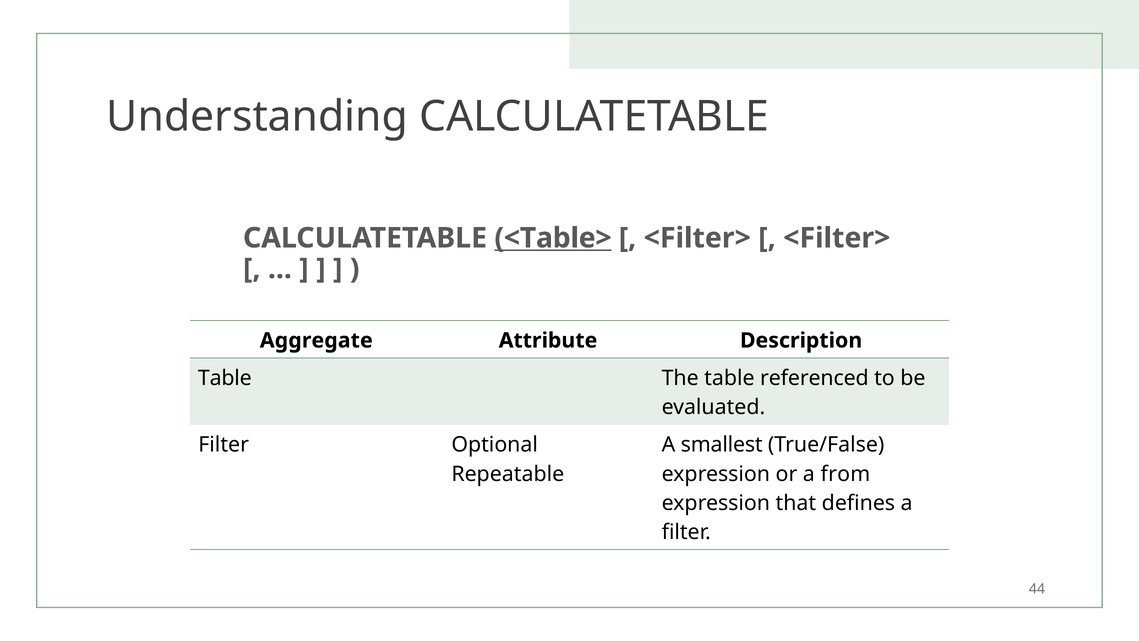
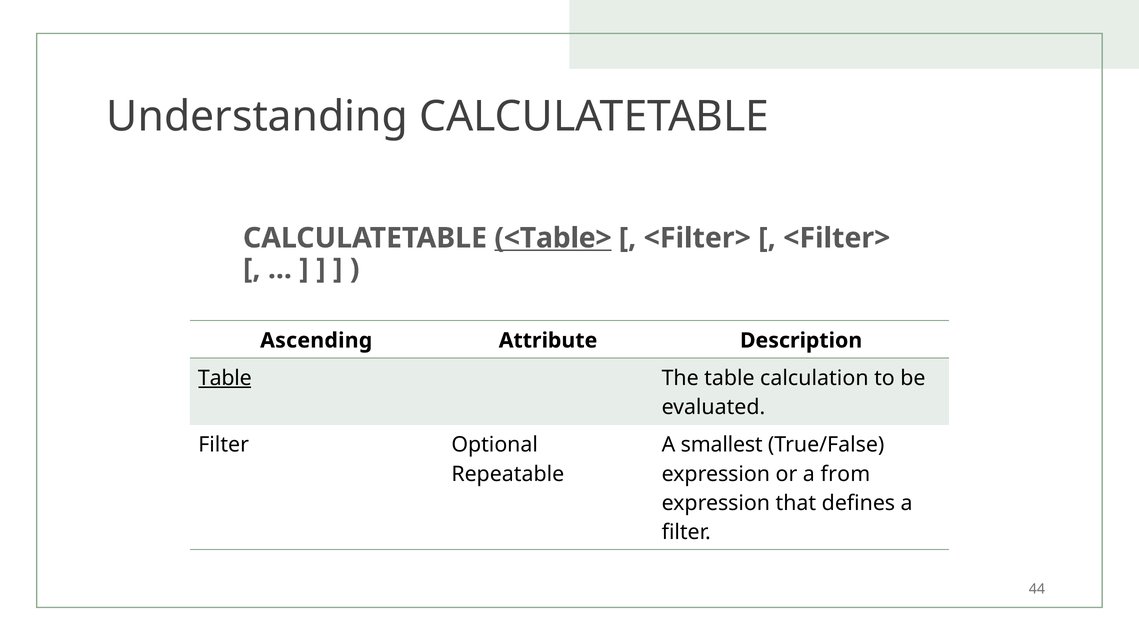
Aggregate: Aggregate -> Ascending
Table at (225, 378) underline: none -> present
referenced: referenced -> calculation
